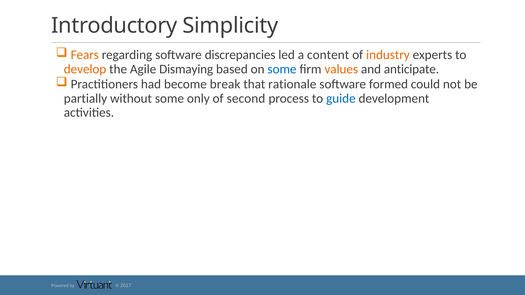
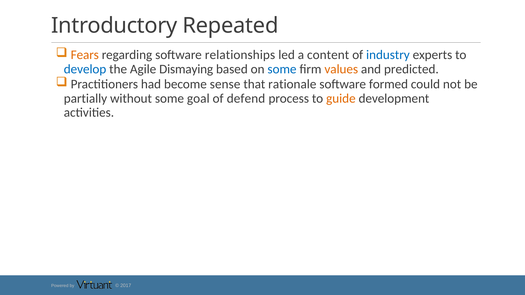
Simplicity: Simplicity -> Repeated
discrepancies: discrepancies -> relationships
industry colour: orange -> blue
develop colour: orange -> blue
anticipate: anticipate -> predicted
break: break -> sense
only: only -> goal
second: second -> defend
guide colour: blue -> orange
